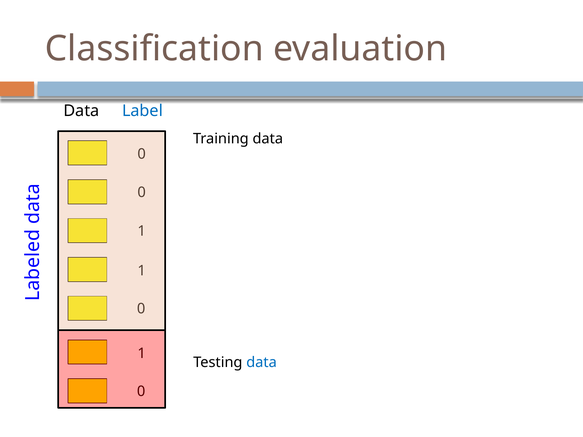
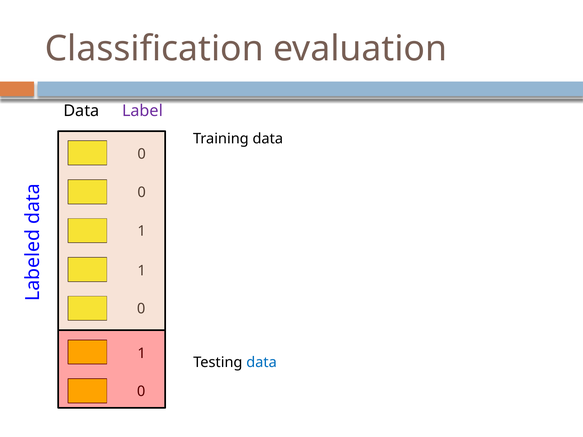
Label colour: blue -> purple
